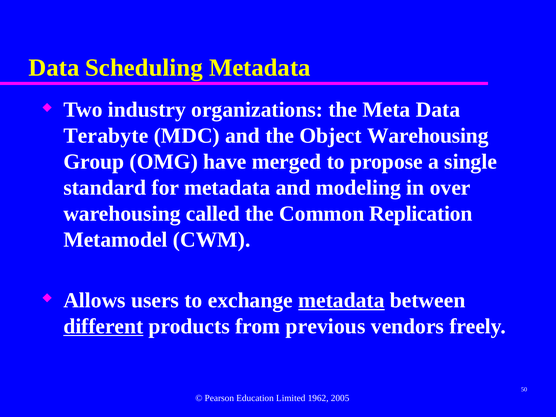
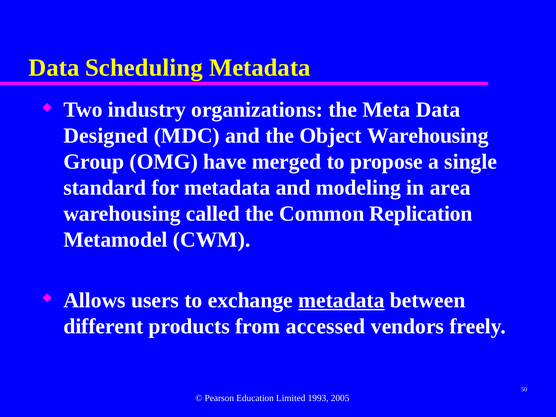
Terabyte: Terabyte -> Designed
over: over -> area
different underline: present -> none
previous: previous -> accessed
1962: 1962 -> 1993
